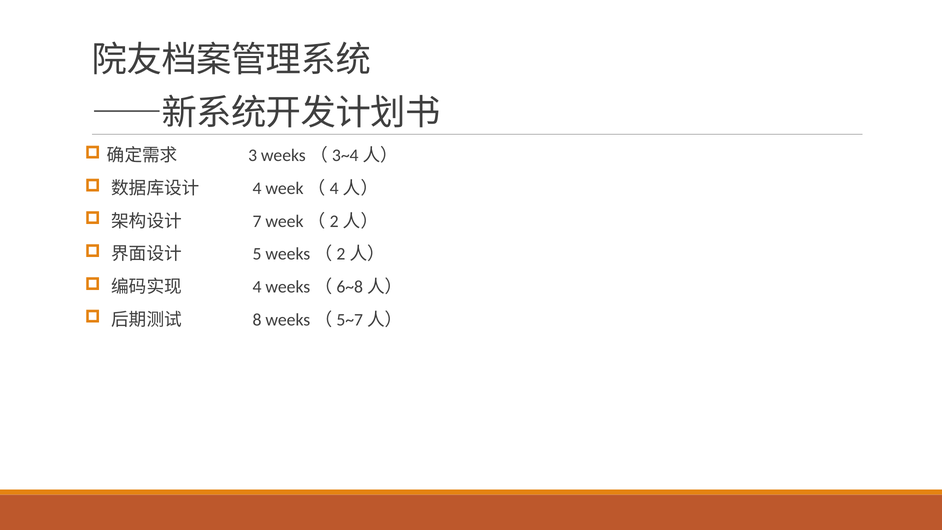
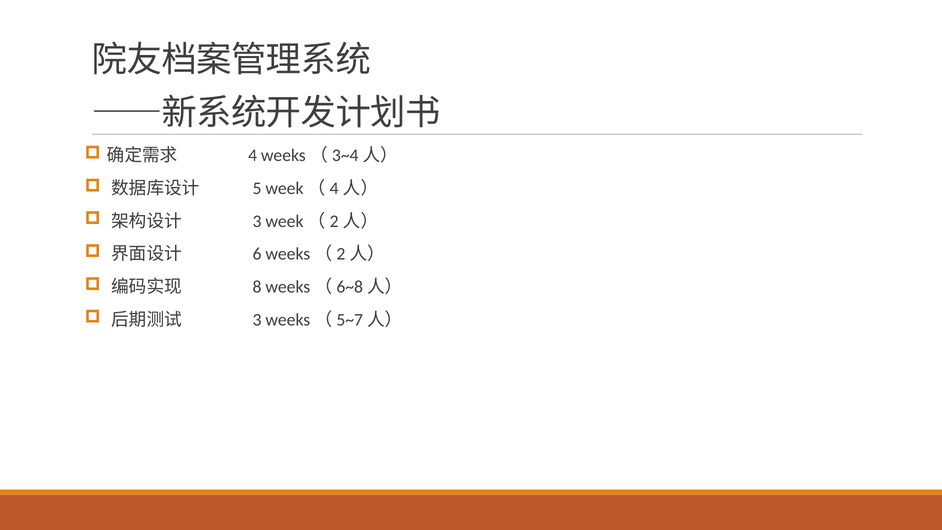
3: 3 -> 4
4 at (257, 188): 4 -> 5
7 at (257, 221): 7 -> 3
5: 5 -> 6
4 at (257, 287): 4 -> 8
8 at (257, 320): 8 -> 3
